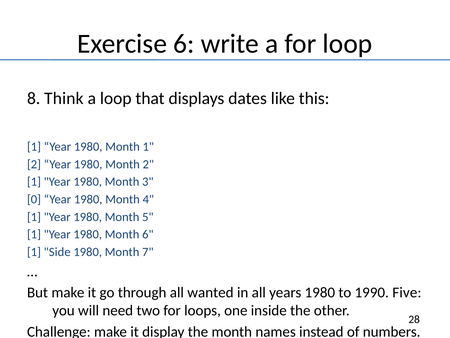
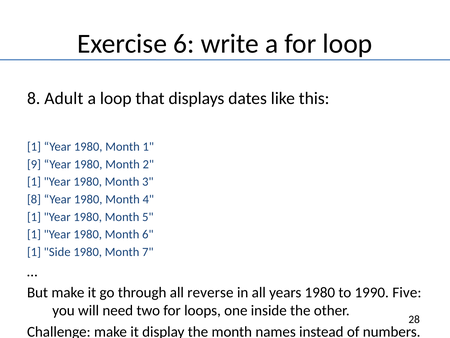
Think: Think -> Adult
2 at (34, 164): 2 -> 9
0 at (34, 199): 0 -> 8
wanted: wanted -> reverse
